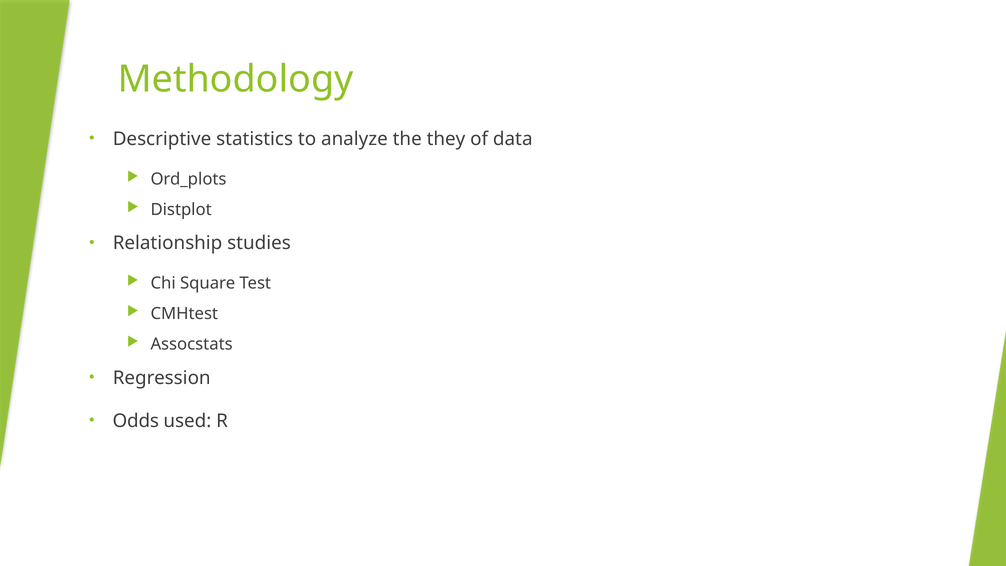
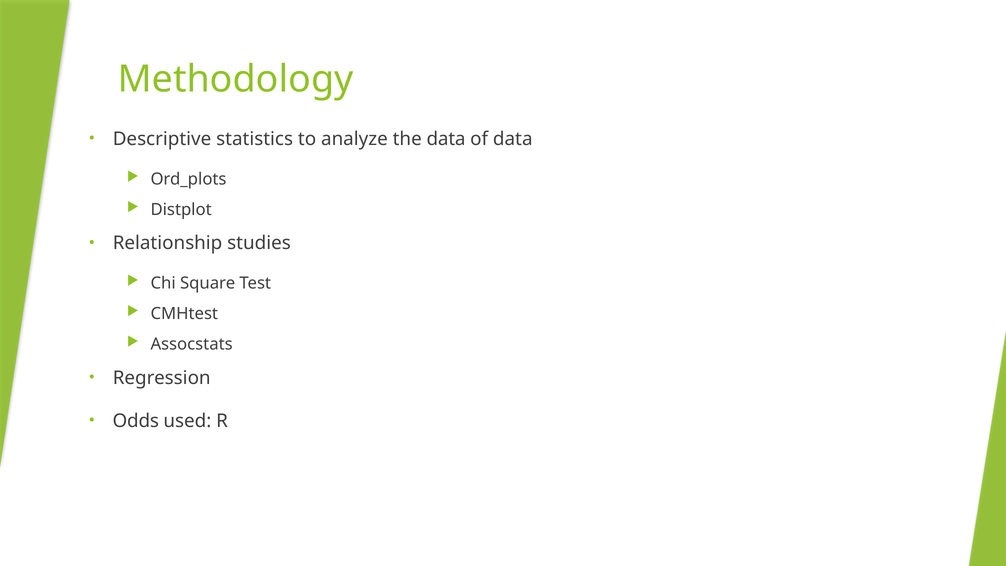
the they: they -> data
